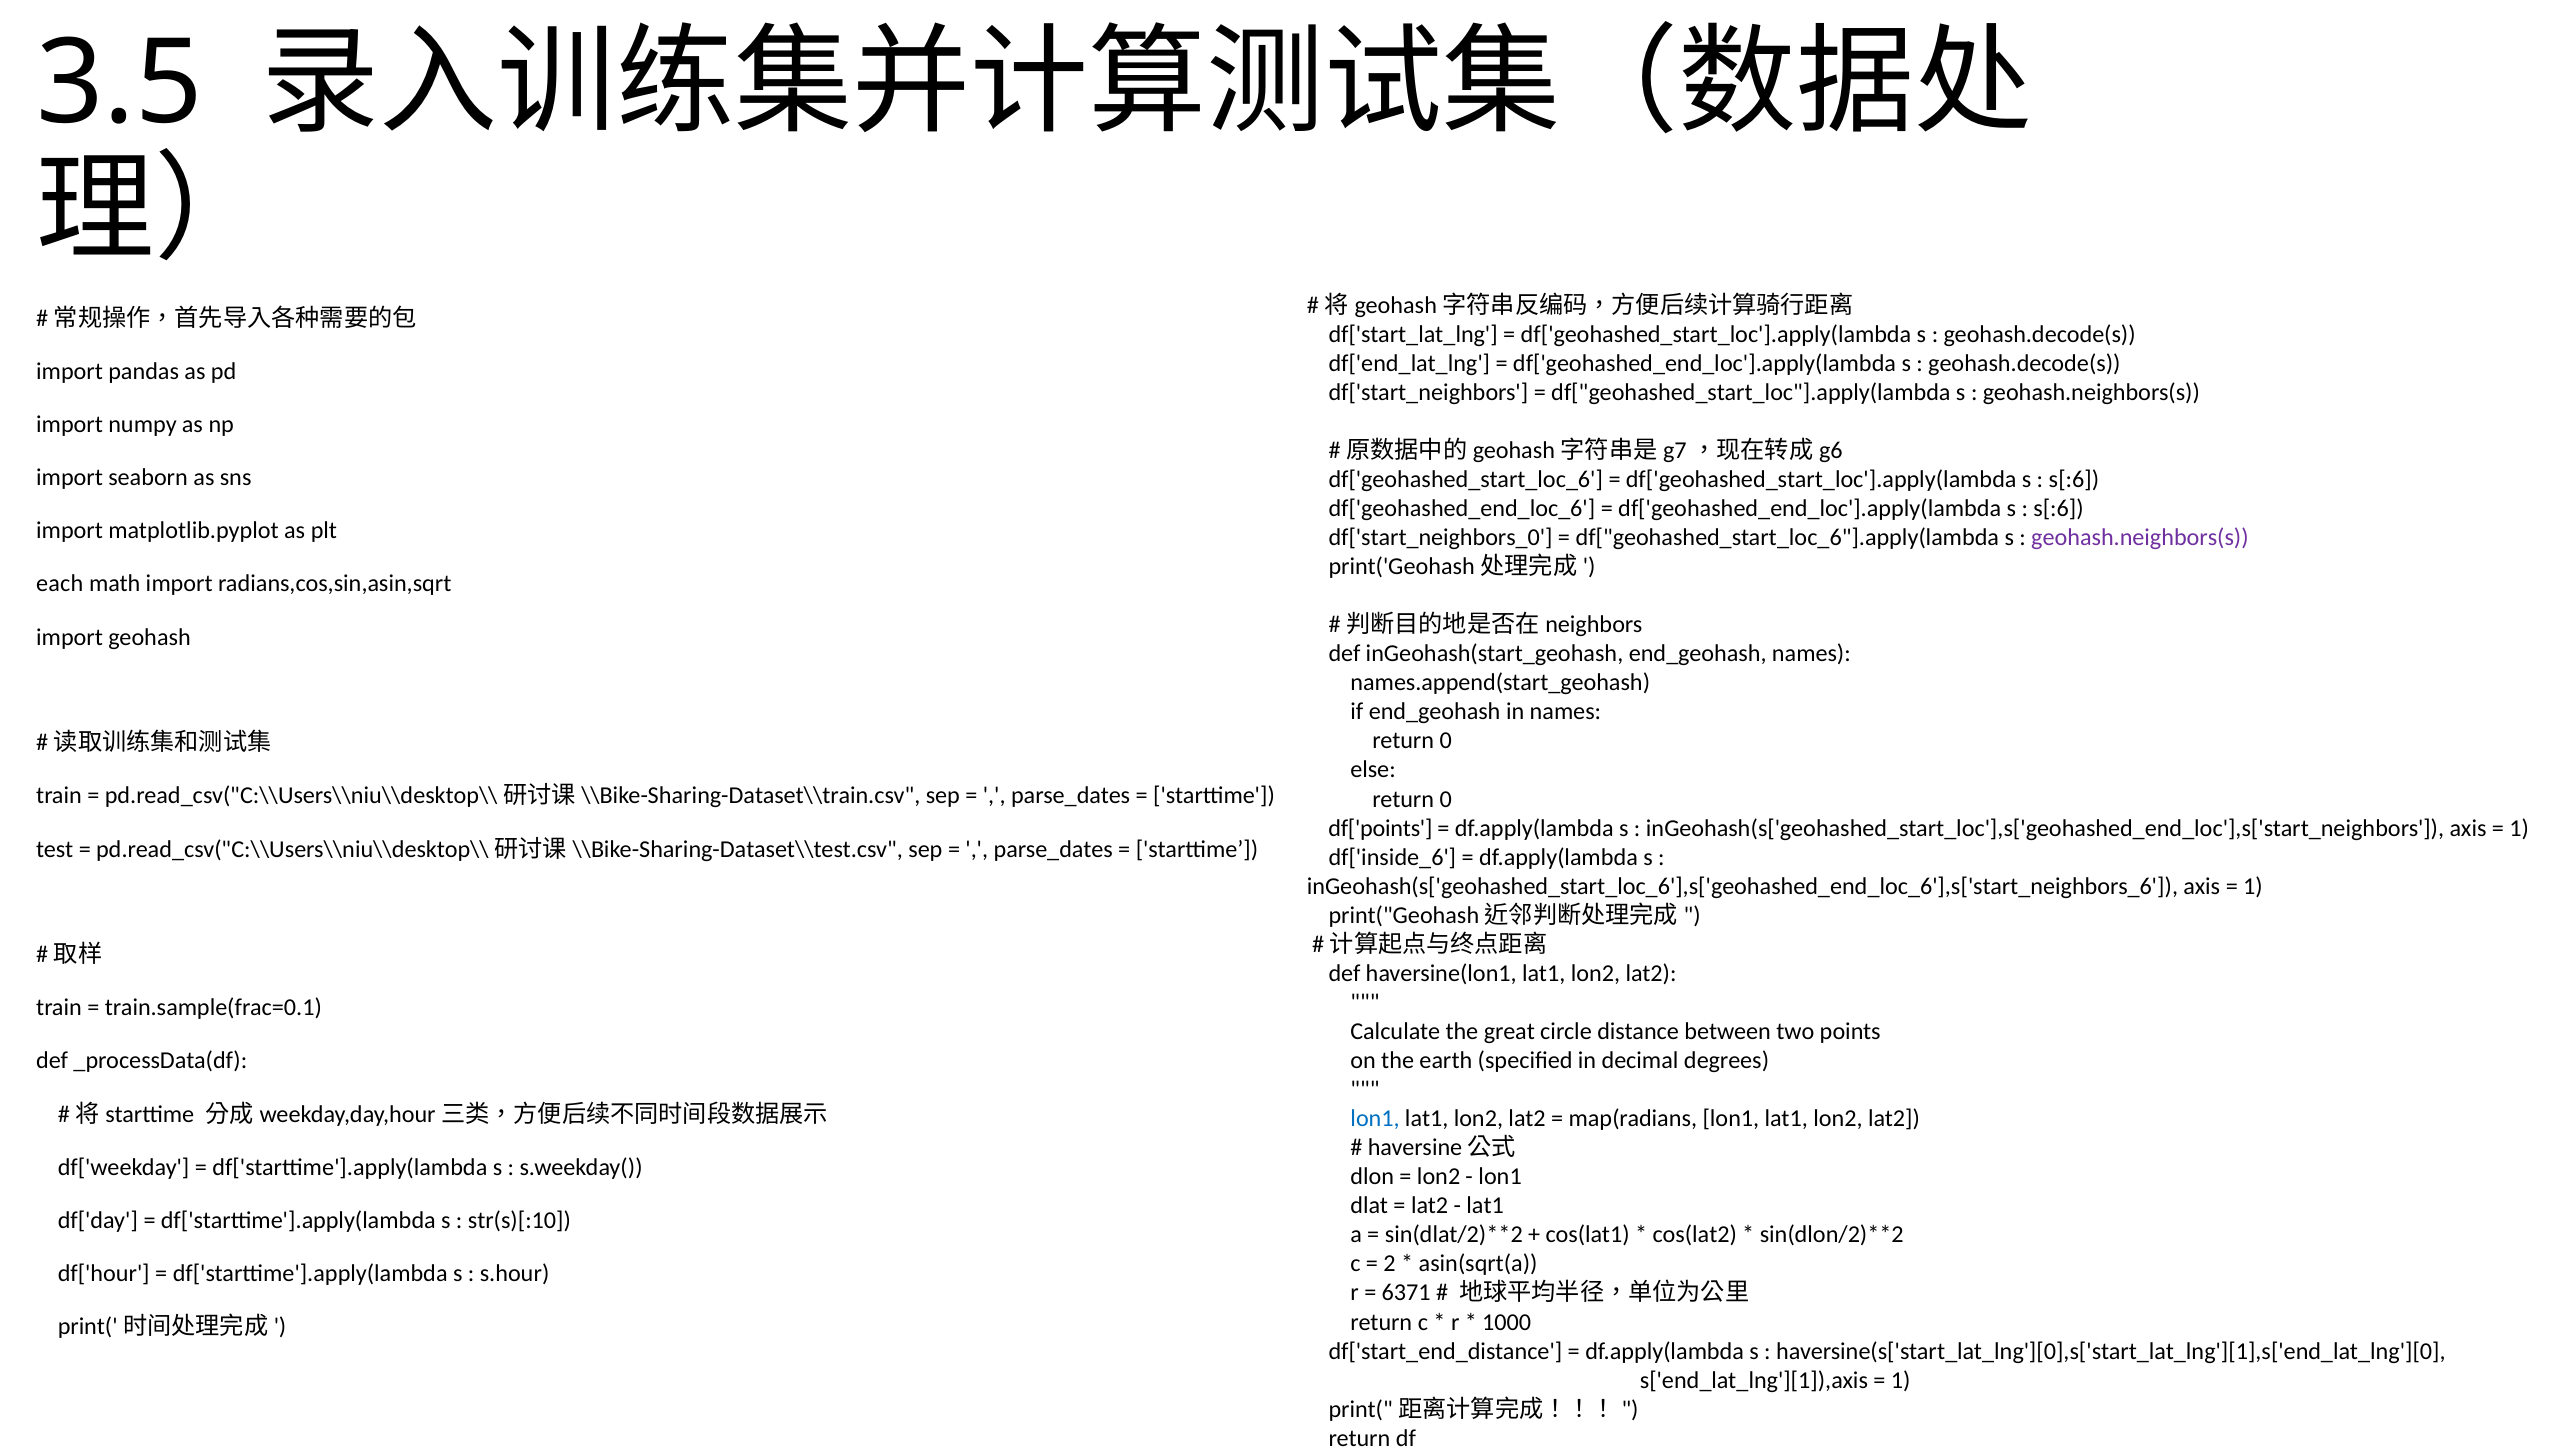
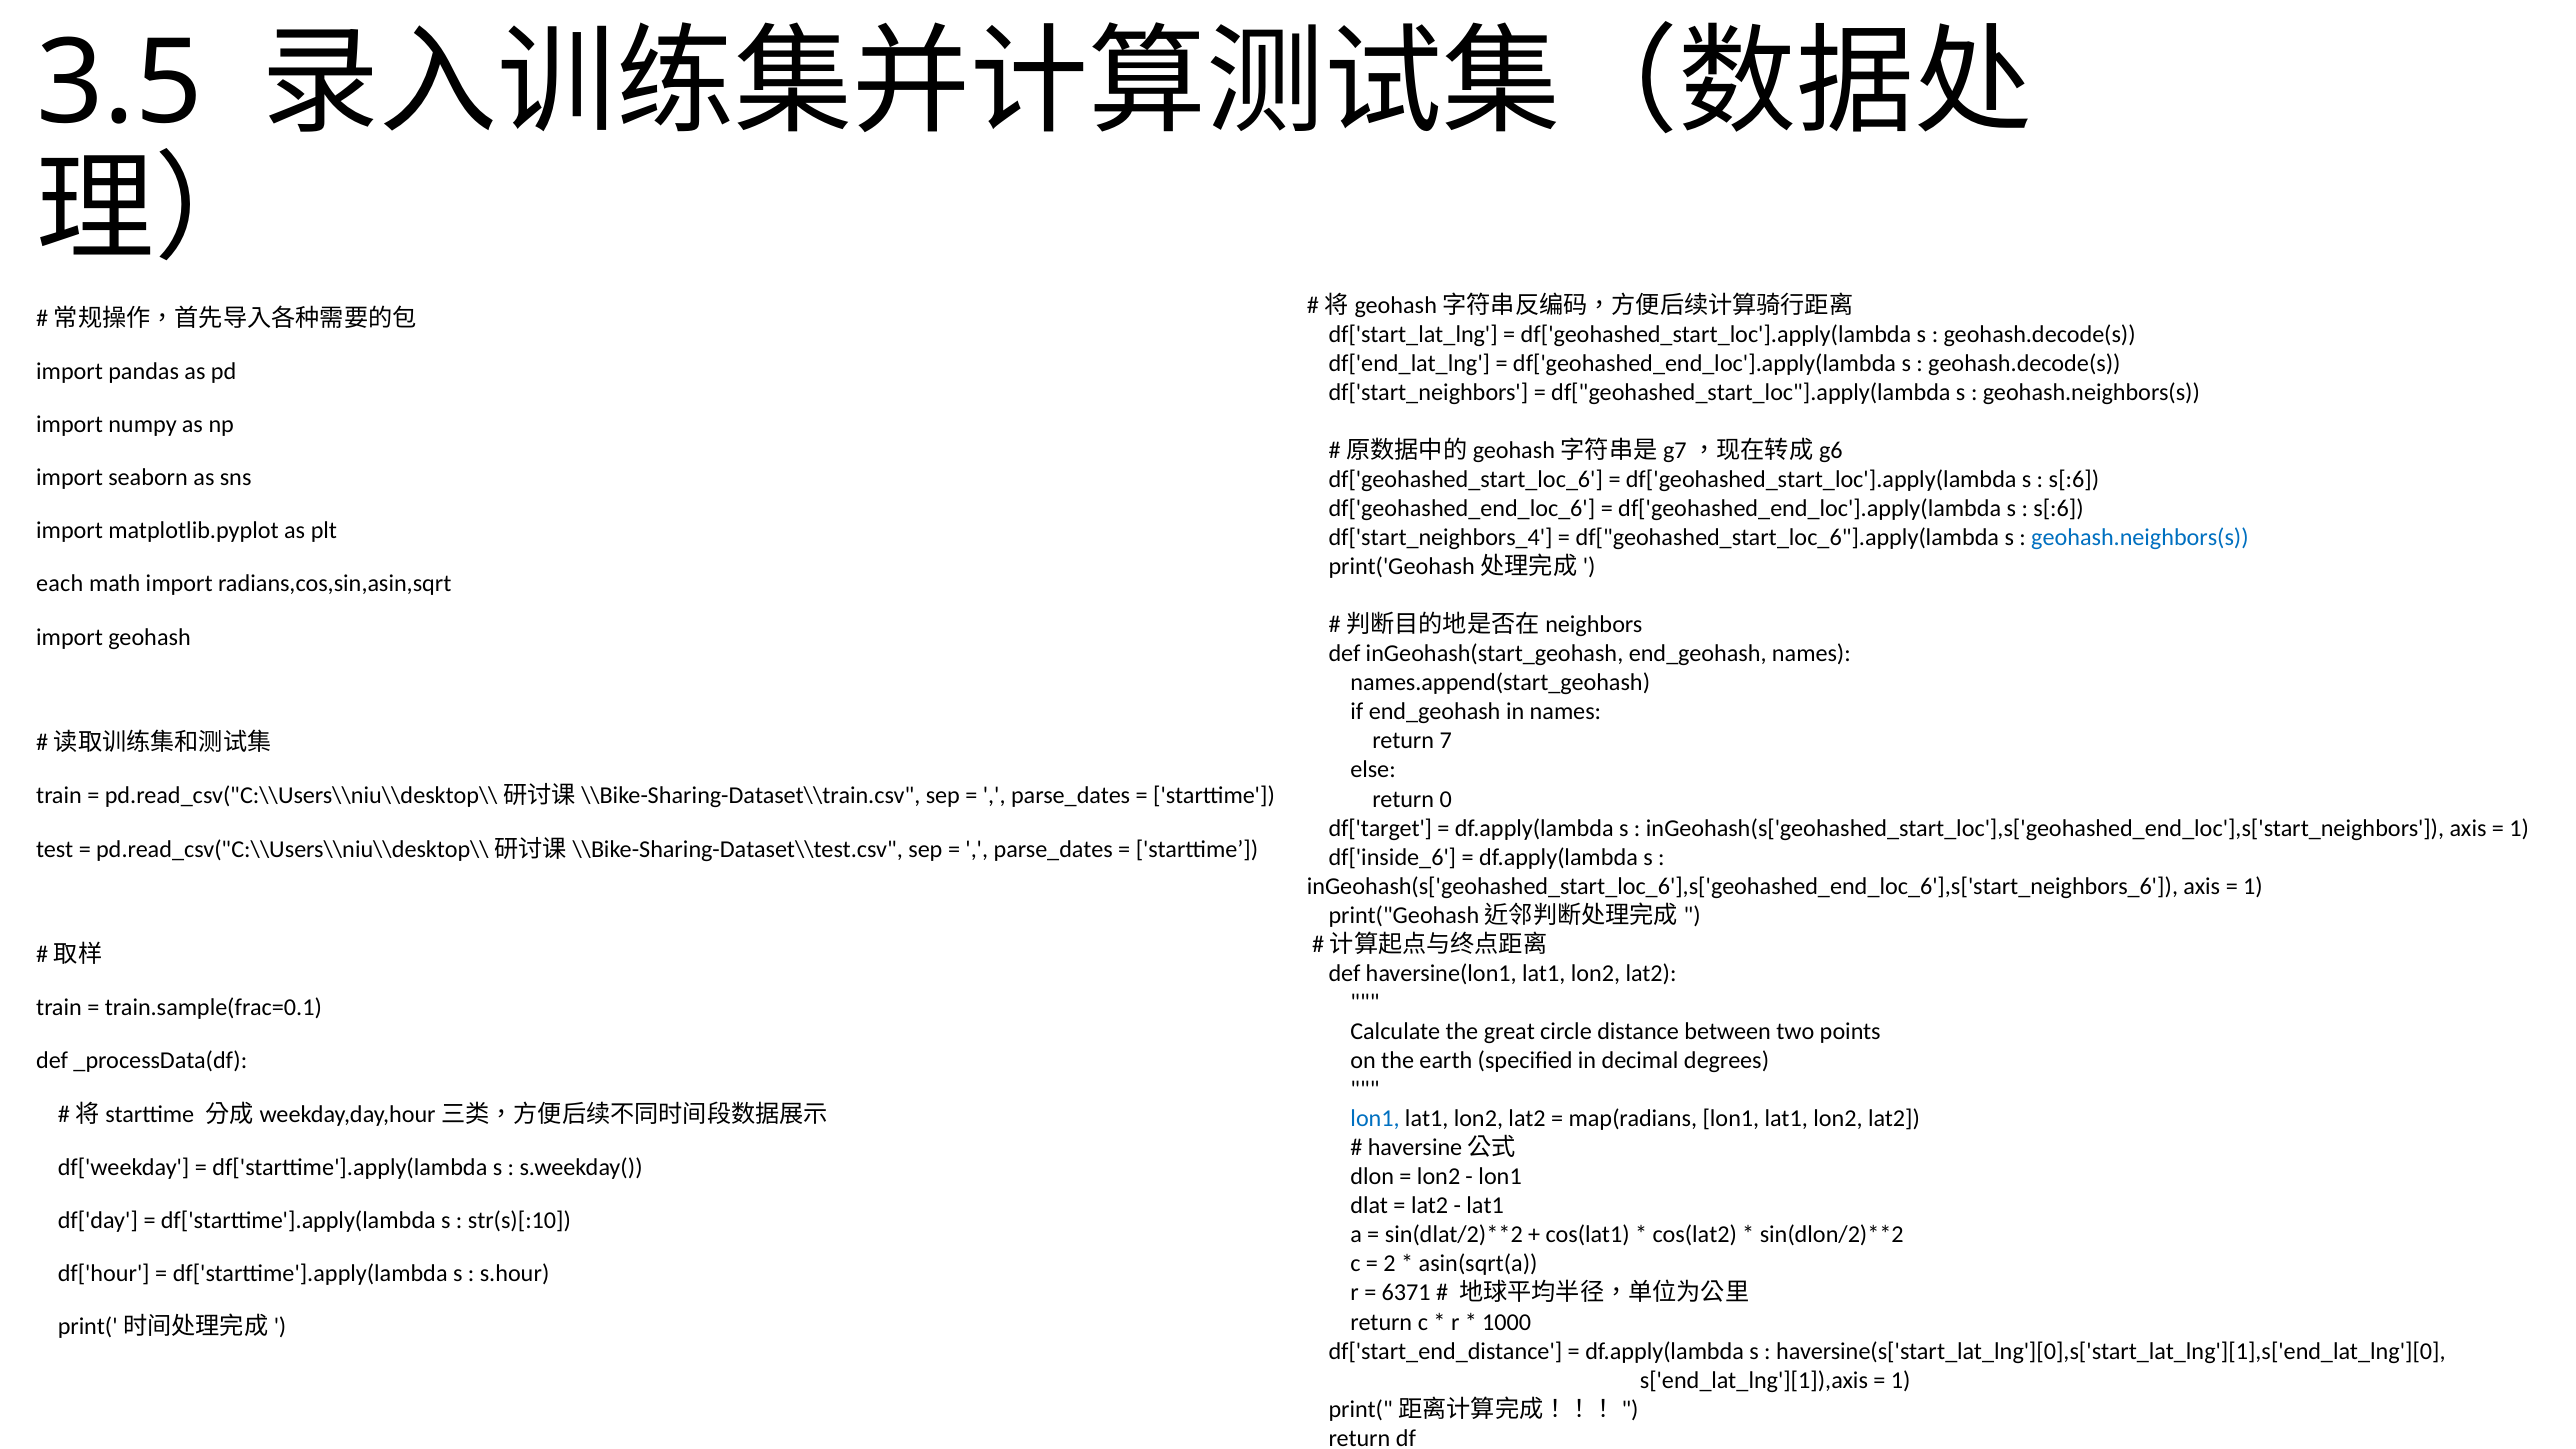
df['start_neighbors_0: df['start_neighbors_0 -> df['start_neighbors_4
geohash.neighbors(s at (2140, 538) colour: purple -> blue
0 at (1446, 741): 0 -> 7
df['points: df['points -> df['target
